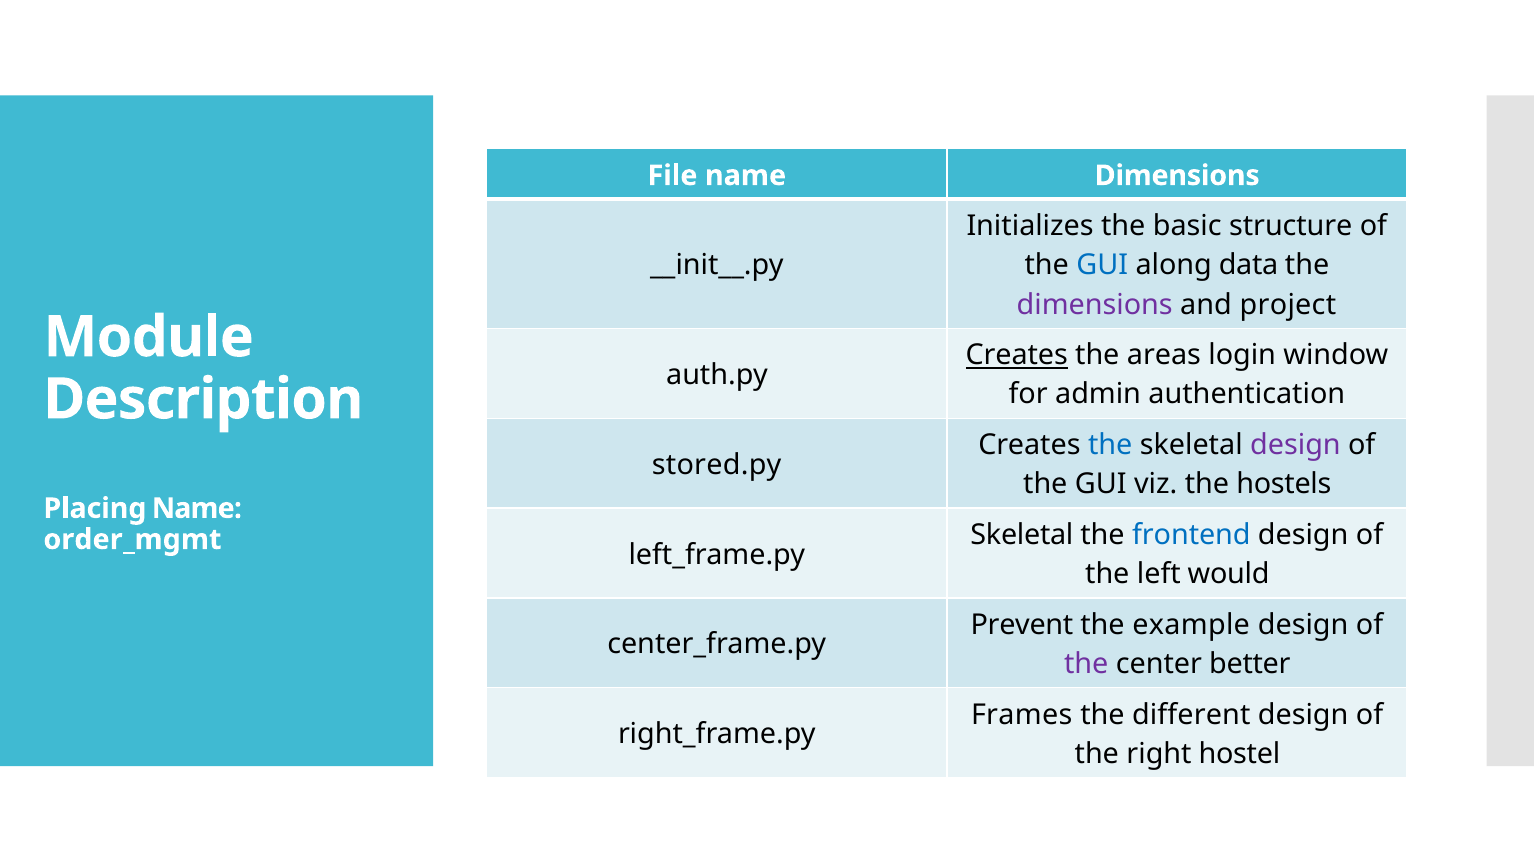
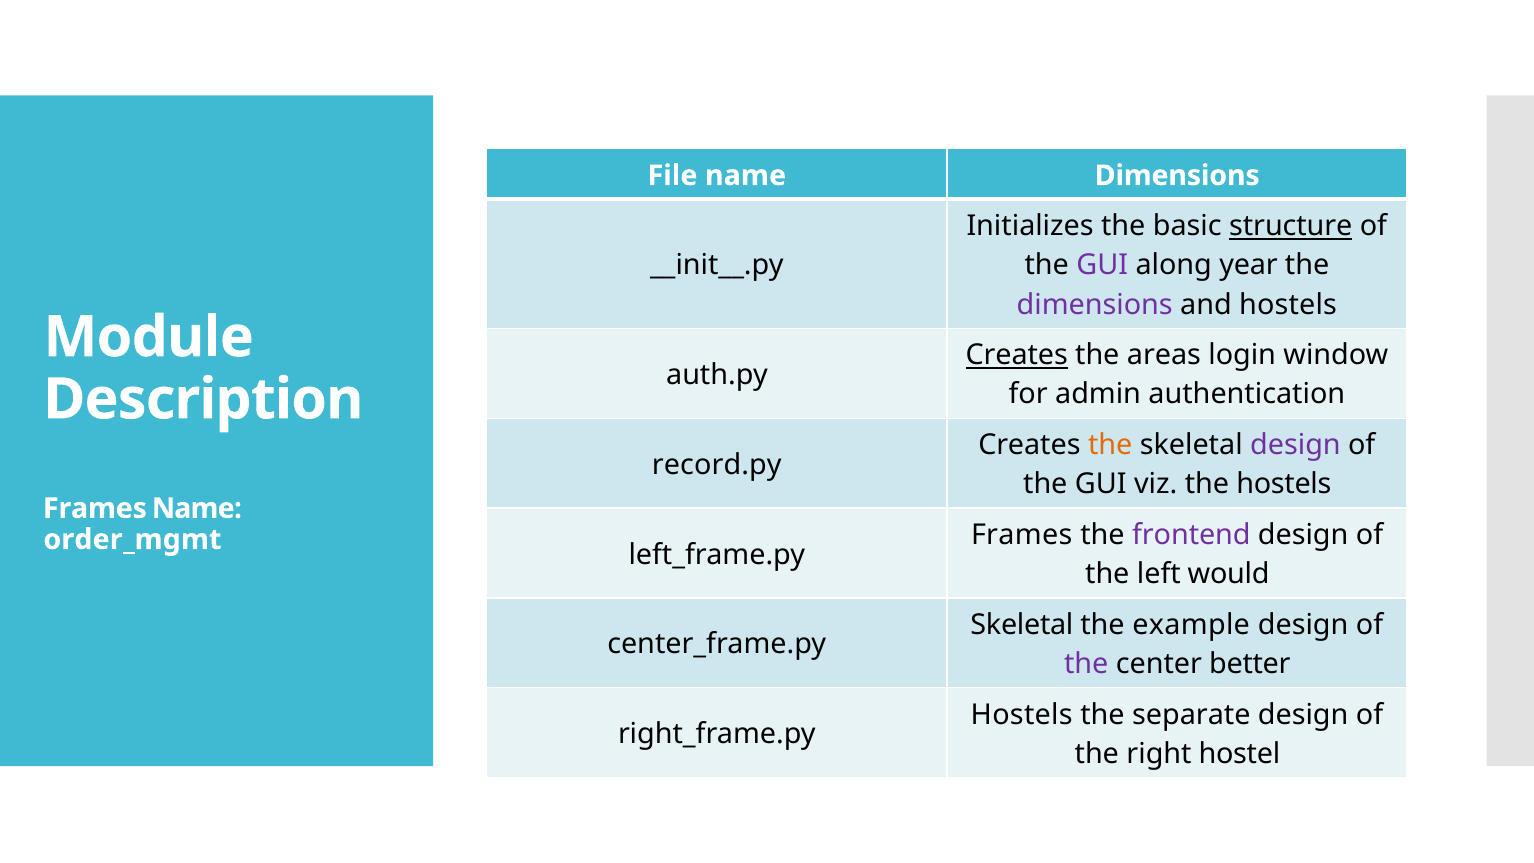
structure underline: none -> present
GUI at (1102, 265) colour: blue -> purple
data: data -> year
and project: project -> hostels
the at (1110, 445) colour: blue -> orange
stored.py: stored.py -> record.py
Placing at (95, 508): Placing -> Frames
Skeletal at (1022, 535): Skeletal -> Frames
frontend colour: blue -> purple
Prevent at (1022, 625): Prevent -> Skeletal
Frames at (1022, 715): Frames -> Hostels
different: different -> separate
